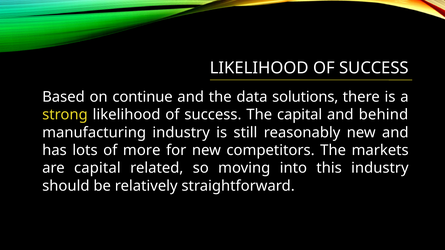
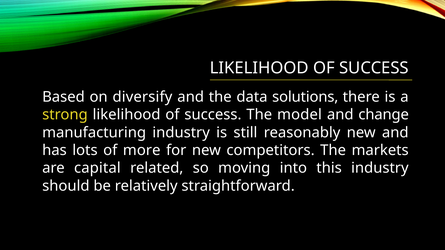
continue: continue -> diversify
The capital: capital -> model
behind: behind -> change
